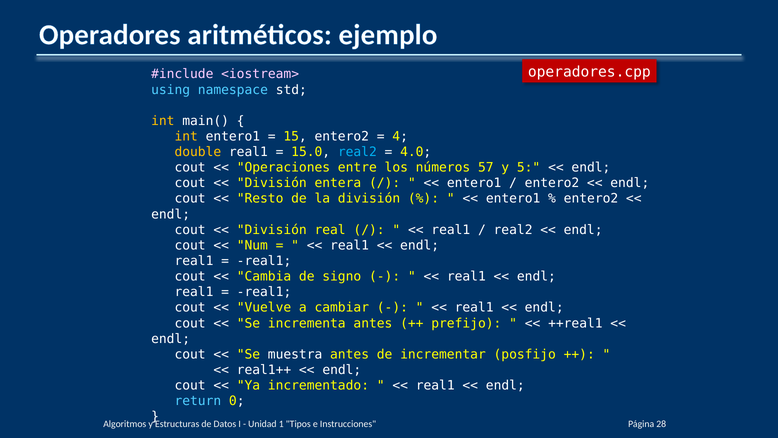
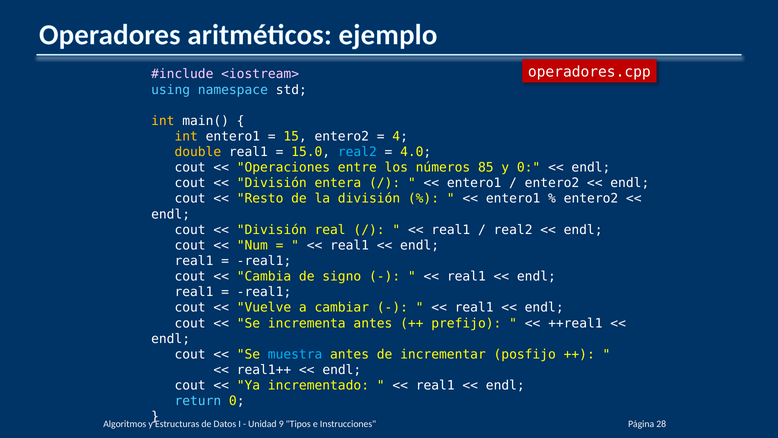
57: 57 -> 85
y 5: 5 -> 0
muestra colour: white -> light blue
1: 1 -> 9
